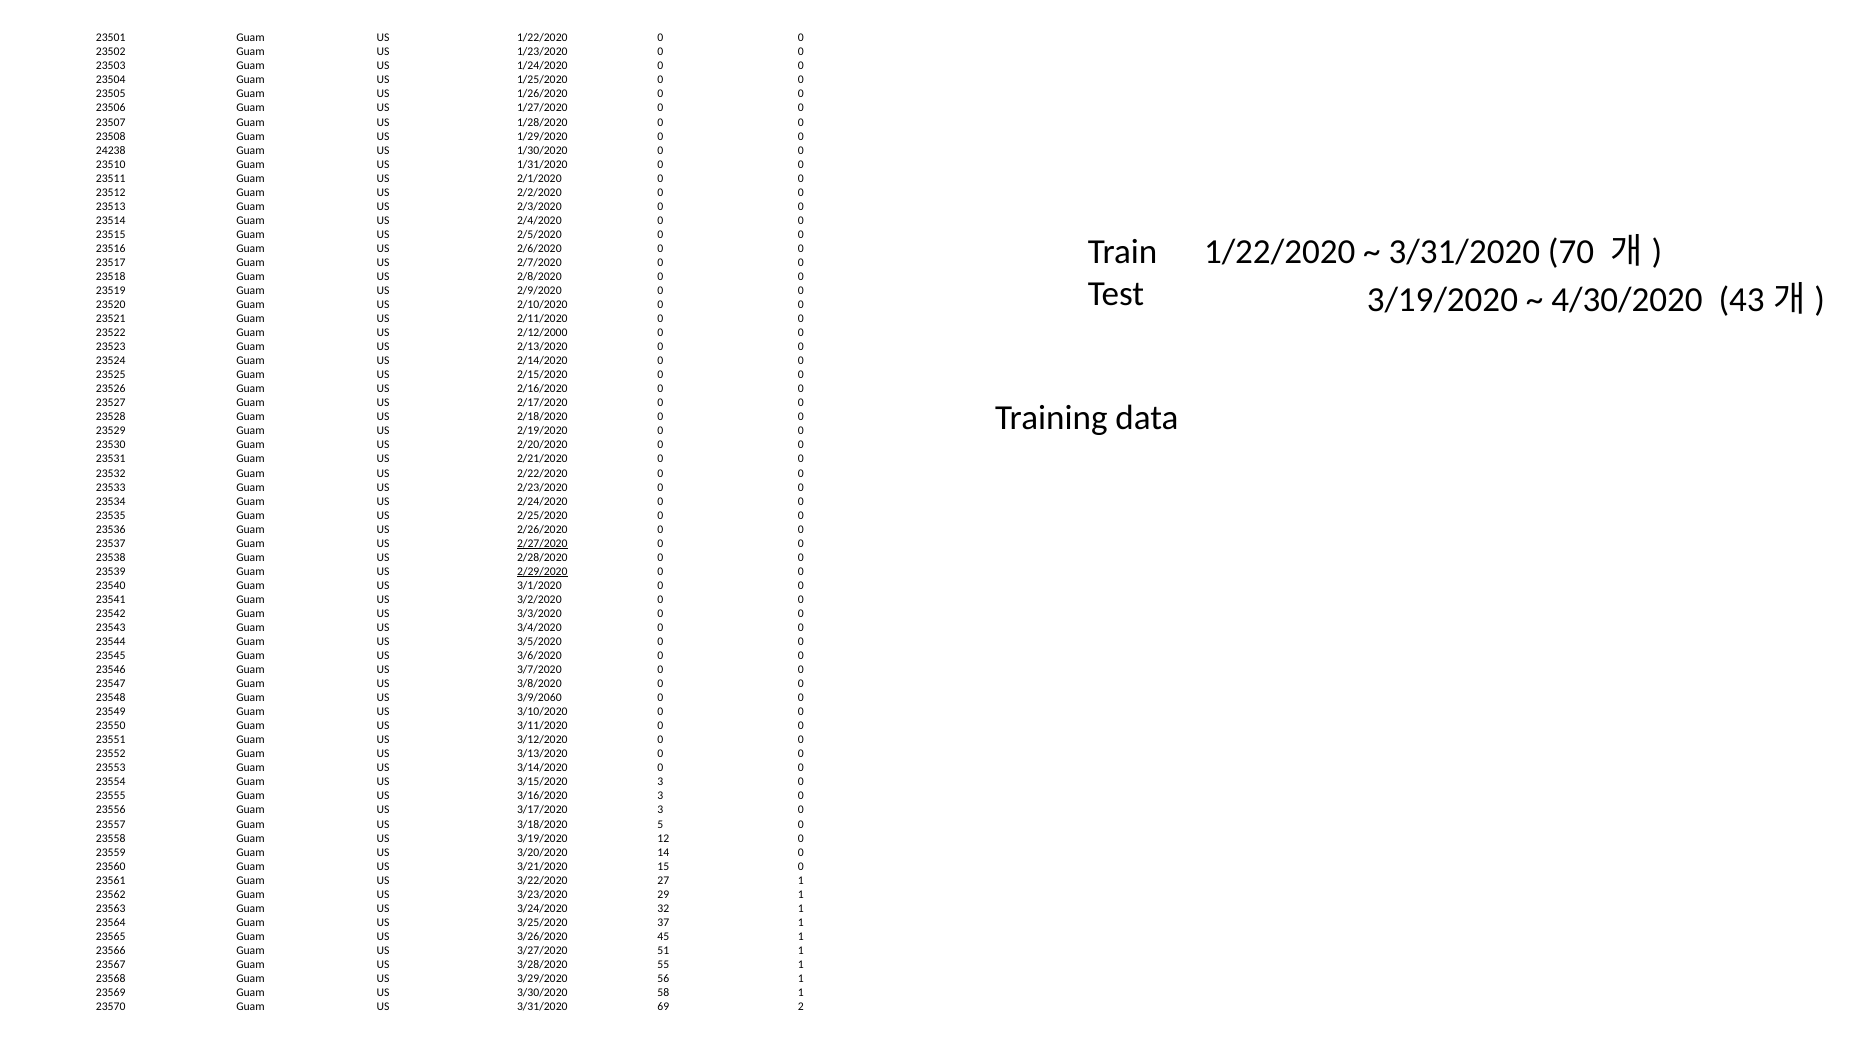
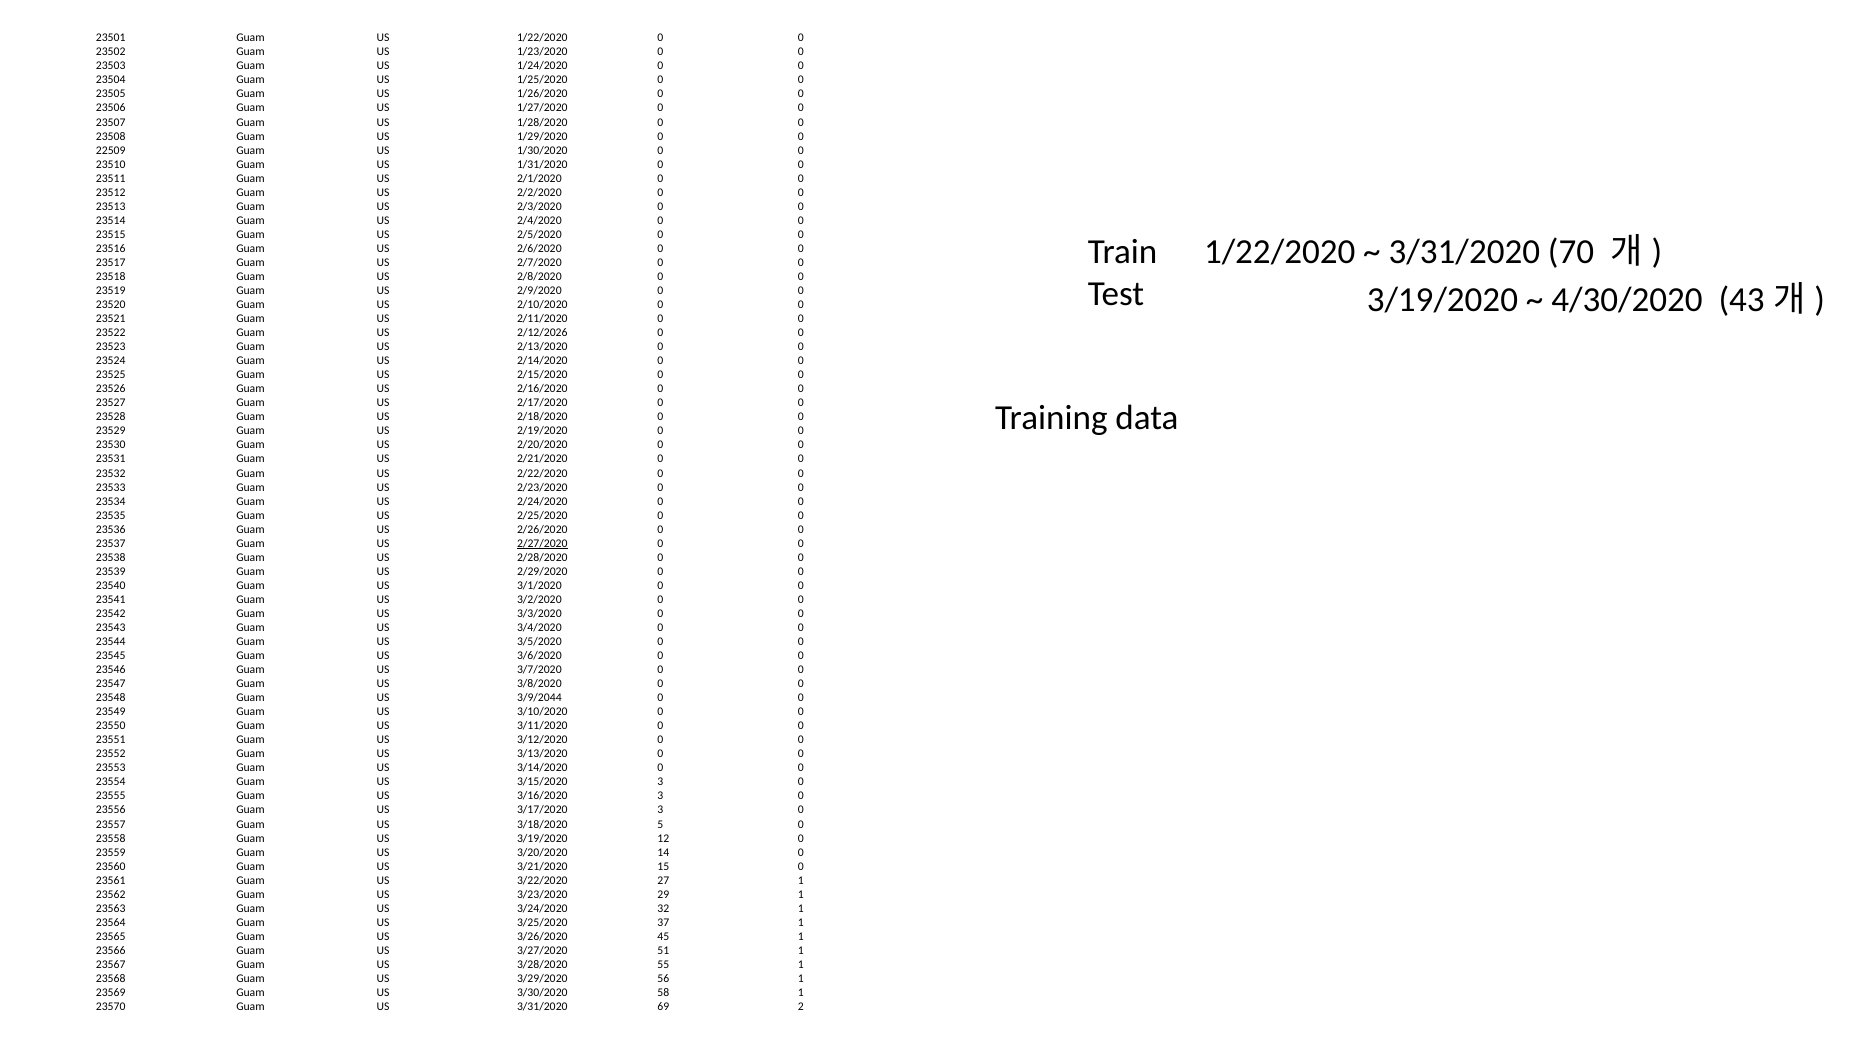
24238: 24238 -> 22509
2/12/2000: 2/12/2000 -> 2/12/2026
2/29/2020 underline: present -> none
3/9/2060: 3/9/2060 -> 3/9/2044
